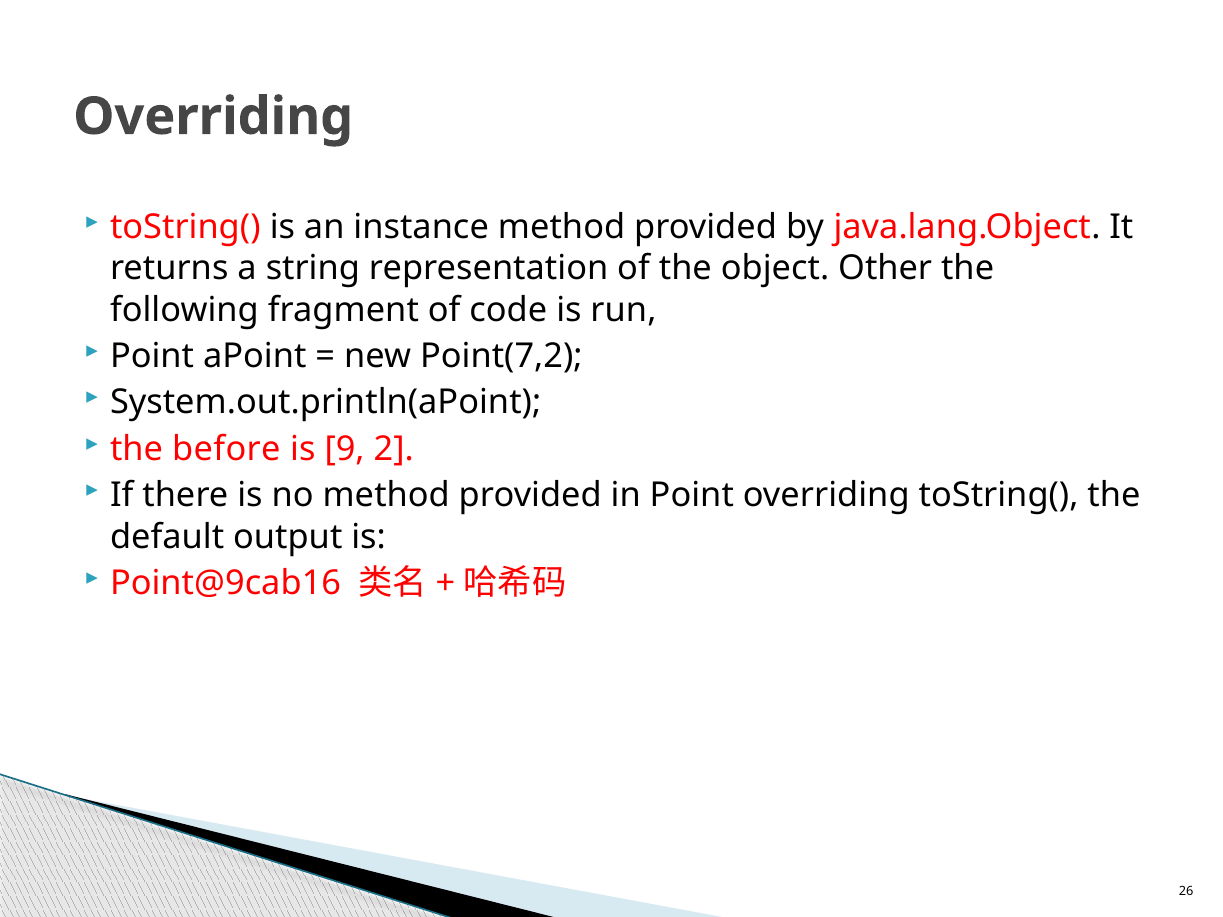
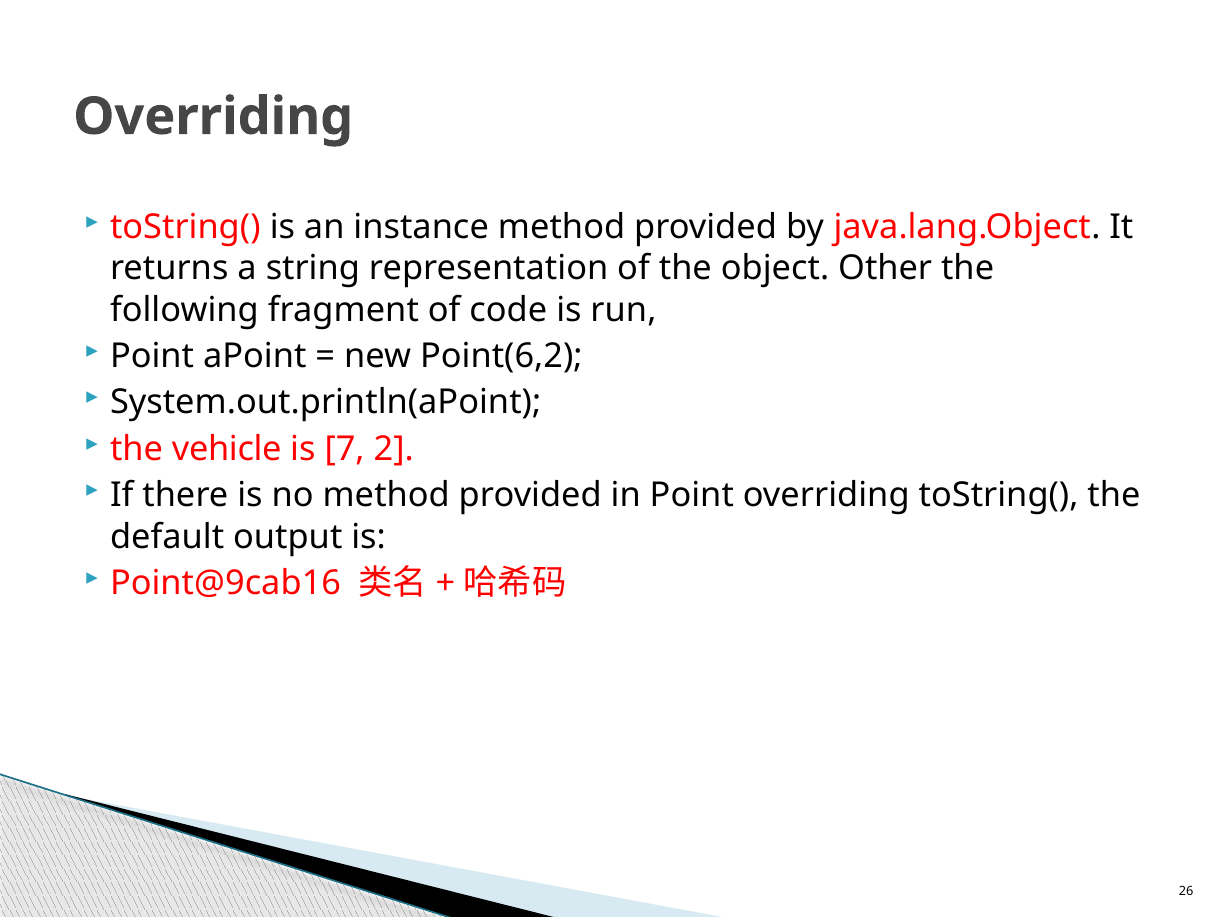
Point(7,2: Point(7,2 -> Point(6,2
before: before -> vehicle
9: 9 -> 7
